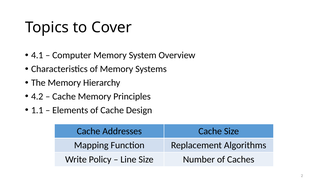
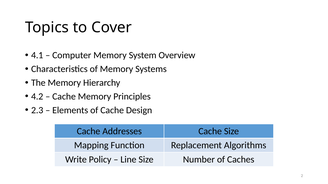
1.1: 1.1 -> 2.3
